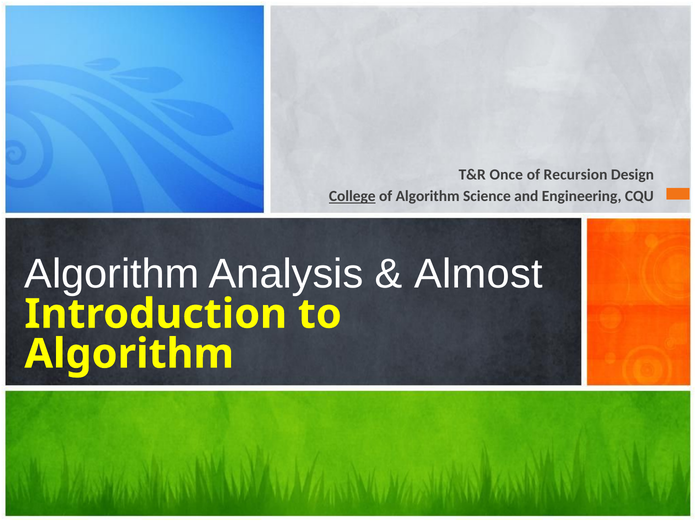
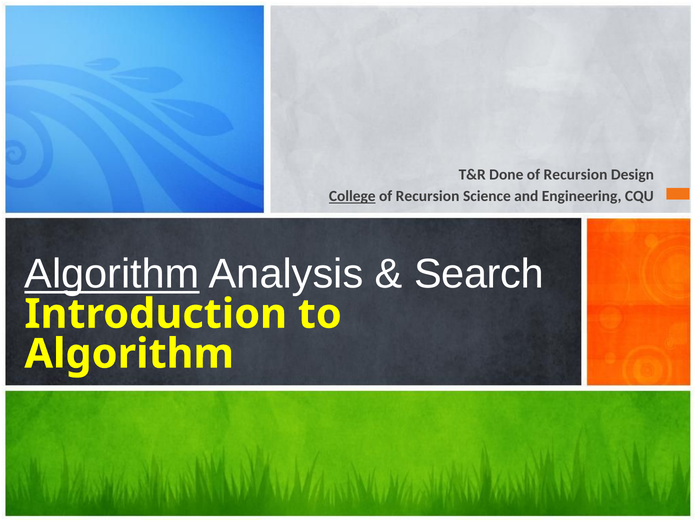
Once: Once -> Done
Algorithm at (428, 196): Algorithm -> Recursion
Algorithm at (112, 274) underline: none -> present
Almost: Almost -> Search
